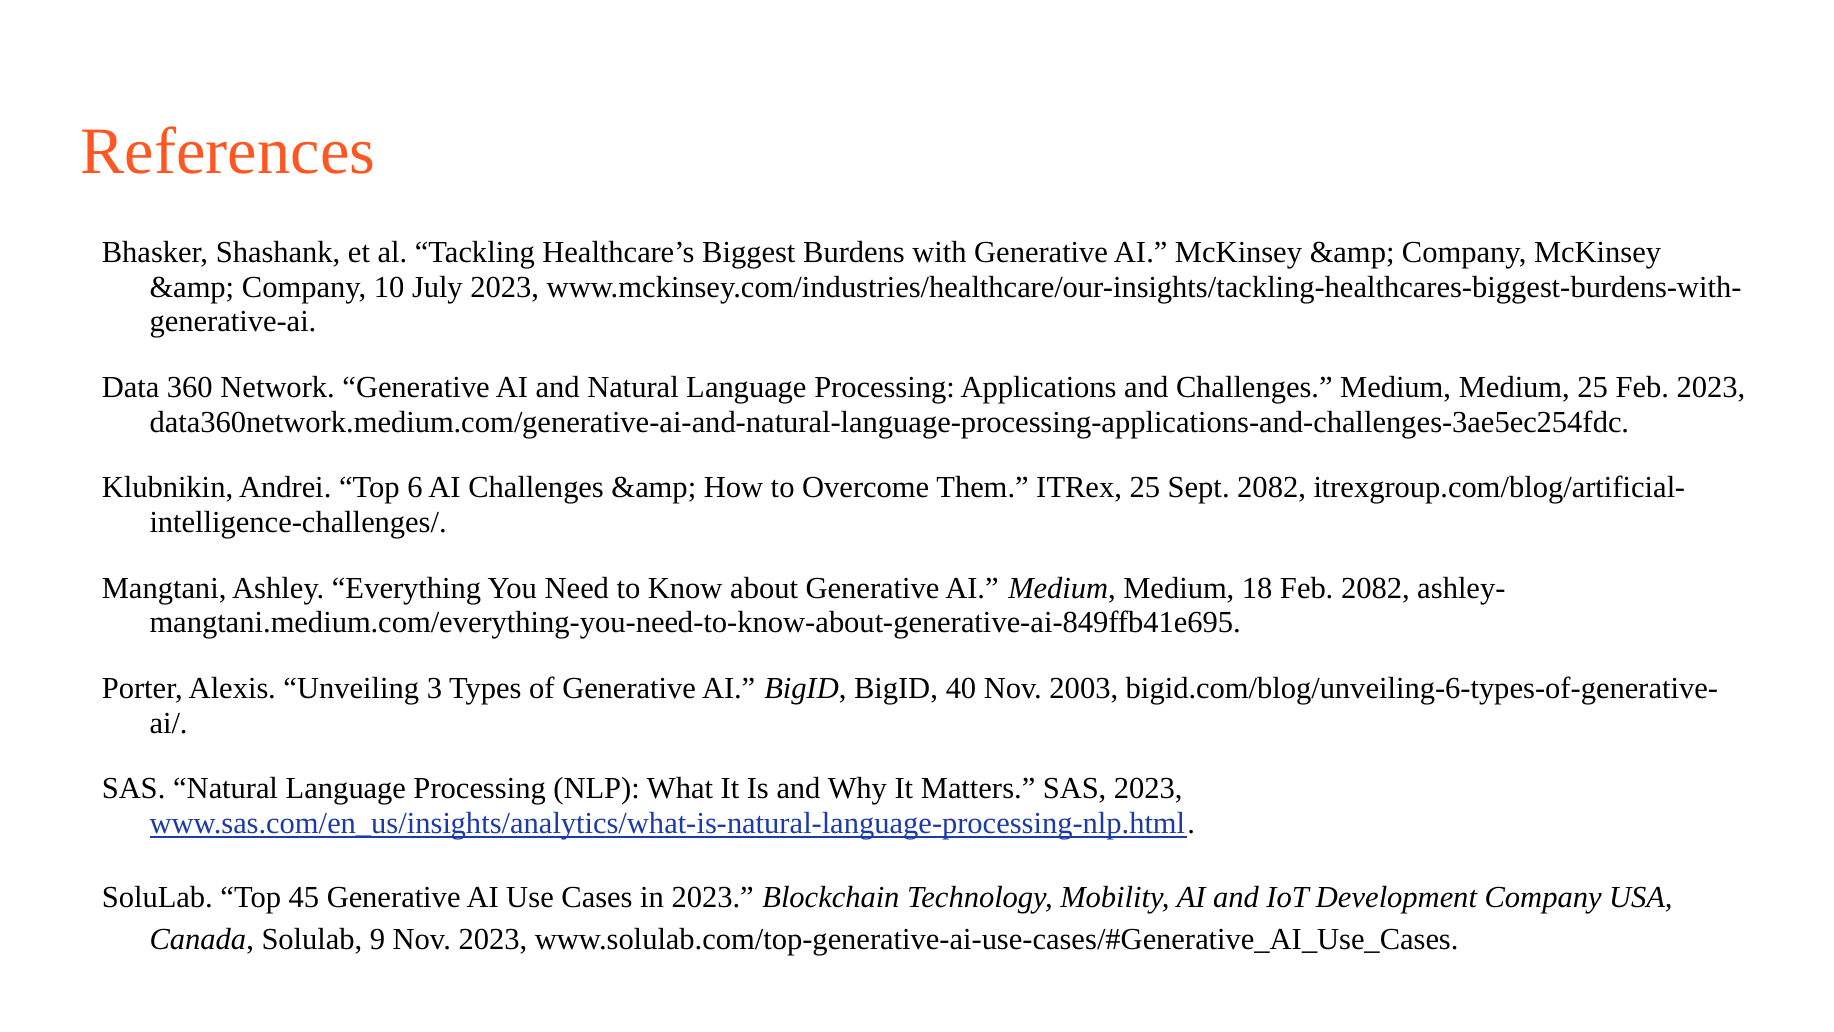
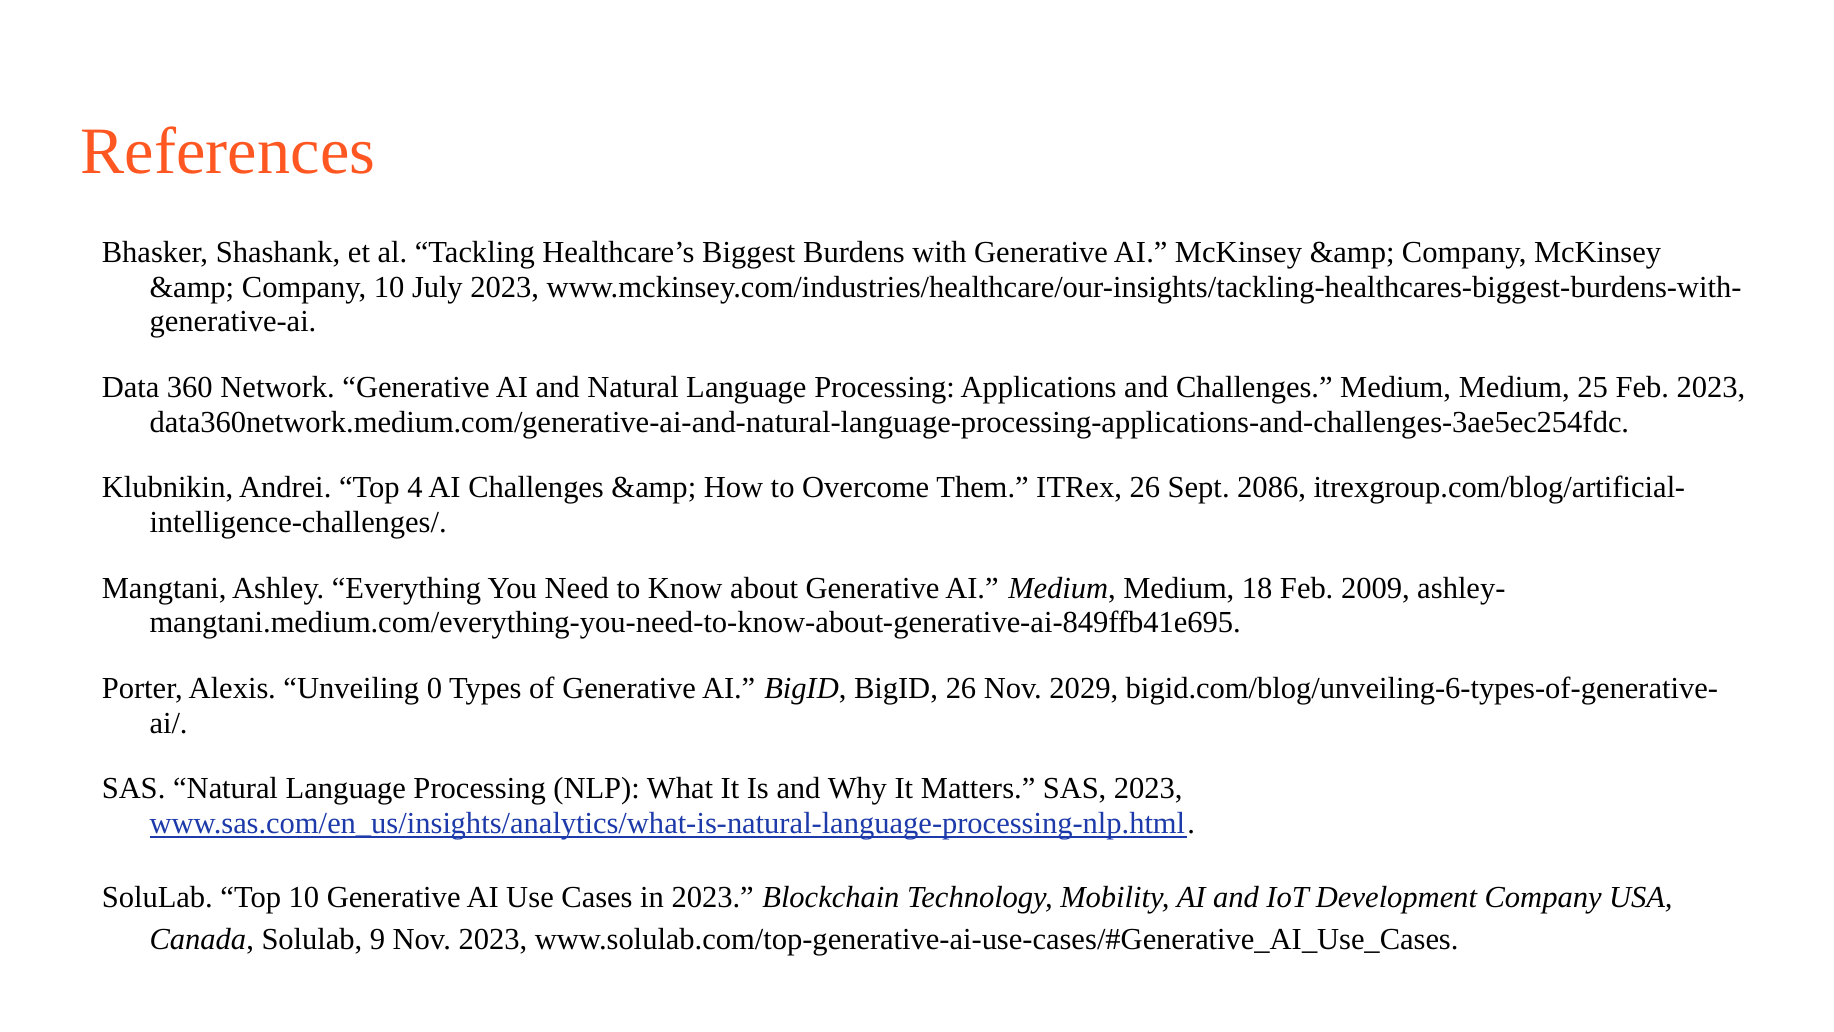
6: 6 -> 4
ITRex 25: 25 -> 26
Sept 2082: 2082 -> 2086
Feb 2082: 2082 -> 2009
3: 3 -> 0
BigID 40: 40 -> 26
2003: 2003 -> 2029
Top 45: 45 -> 10
